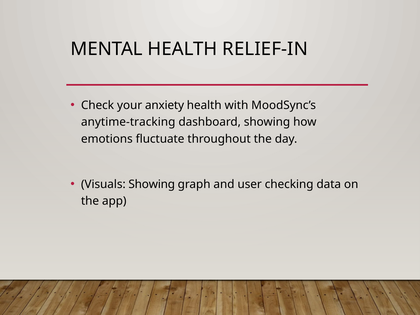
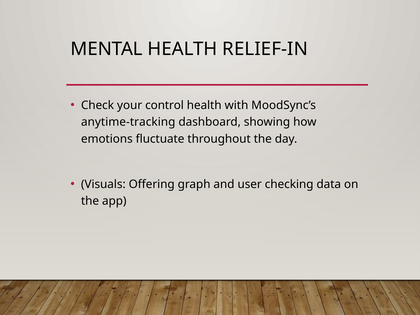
anxiety: anxiety -> control
Visuals Showing: Showing -> Offering
